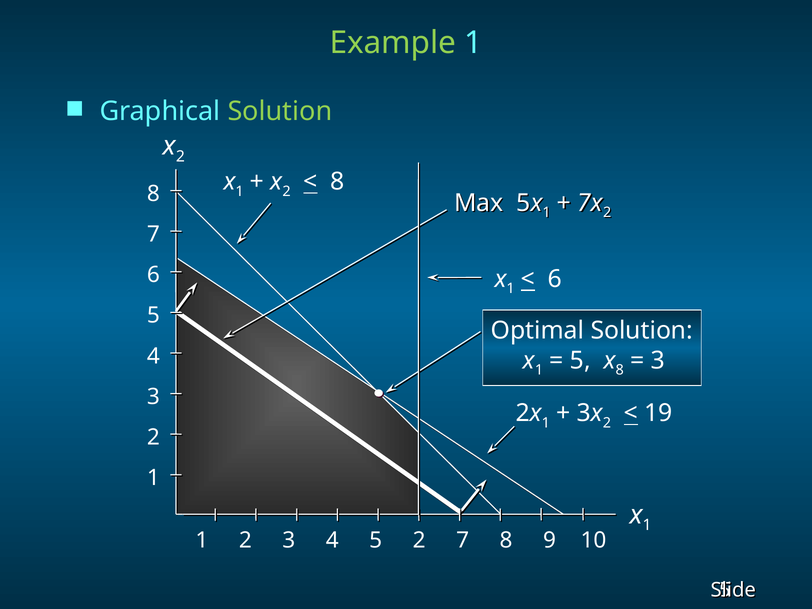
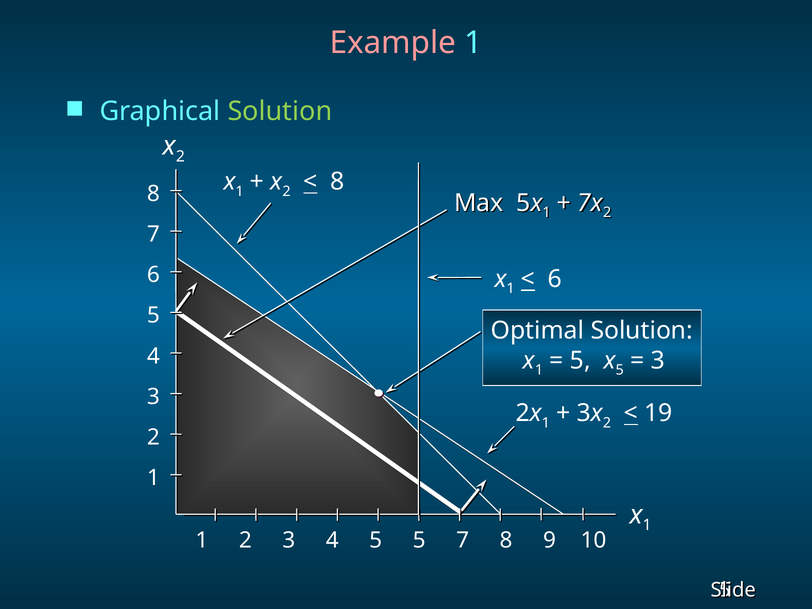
Example colour: light green -> pink
8 at (620, 370): 8 -> 5
4 5 2: 2 -> 5
